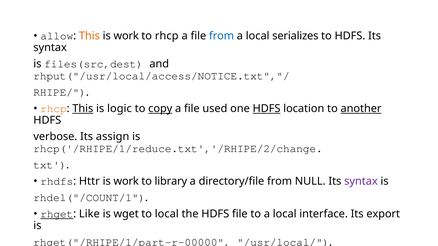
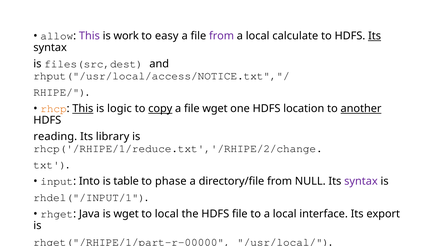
This at (89, 36) colour: orange -> purple
to rhcp: rhcp -> easy
from at (222, 36) colour: blue -> purple
serializes: serializes -> calculate
Its at (375, 36) underline: none -> present
file used: used -> wget
HDFS at (267, 109) underline: present -> none
verbose: verbose -> reading
assign: assign -> library
rhdfs: rhdfs -> input
Httr: Httr -> Into
work at (126, 181): work -> table
library: library -> phase
rhdel("/COUNT/1: rhdel("/COUNT/1 -> rhdel("/INPUT/1
rhget underline: present -> none
Like: Like -> Java
